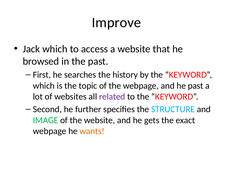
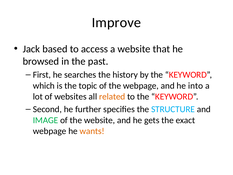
Jack which: which -> based
he past: past -> into
related colour: purple -> orange
